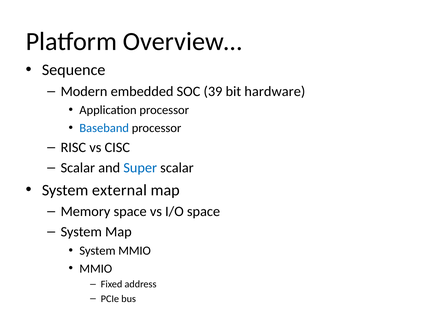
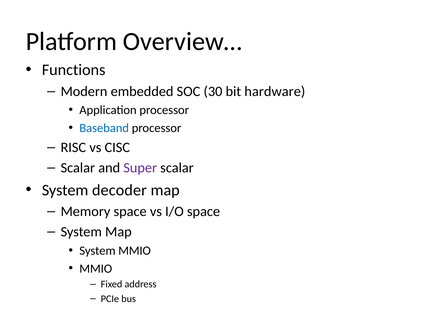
Sequence: Sequence -> Functions
39: 39 -> 30
Super colour: blue -> purple
external: external -> decoder
